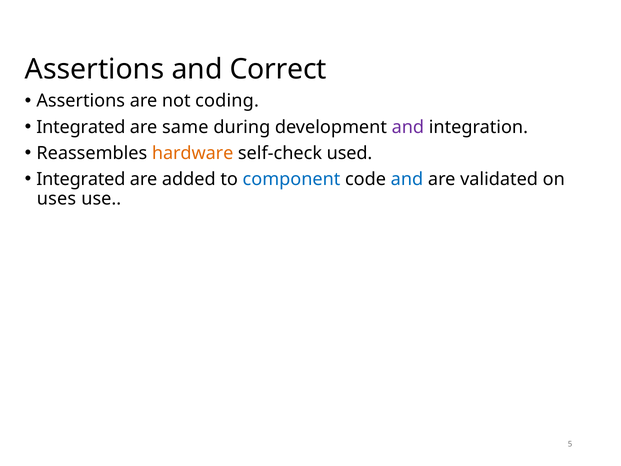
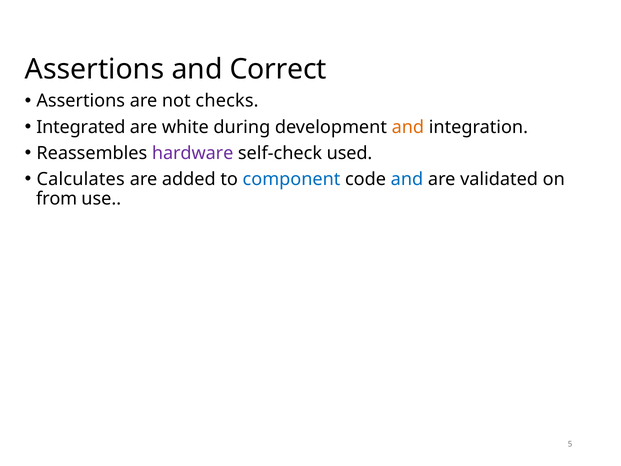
coding: coding -> checks
same: same -> white
and at (408, 127) colour: purple -> orange
hardware colour: orange -> purple
Integrated at (81, 179): Integrated -> Calculates
uses: uses -> from
